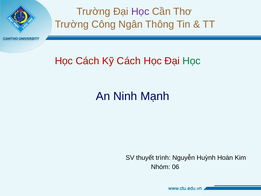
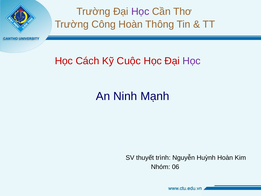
Công Ngân: Ngân -> Hoàn
Kỹ Cách: Cách -> Cuộc
Học at (192, 61) colour: green -> purple
